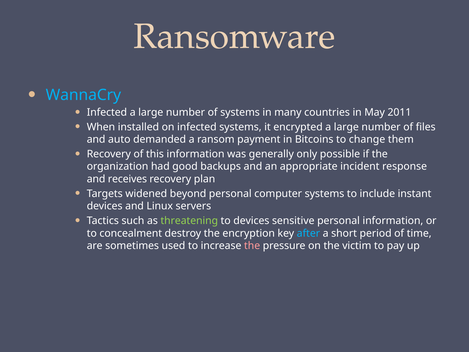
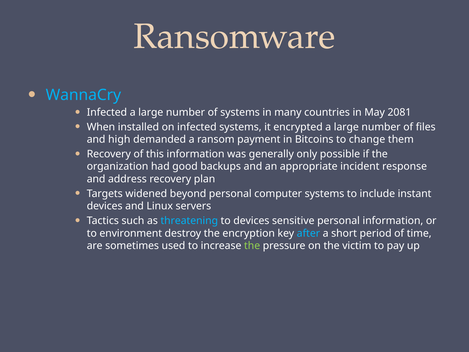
2011: 2011 -> 2081
auto: auto -> high
receives: receives -> address
threatening colour: light green -> light blue
concealment: concealment -> environment
the at (252, 246) colour: pink -> light green
